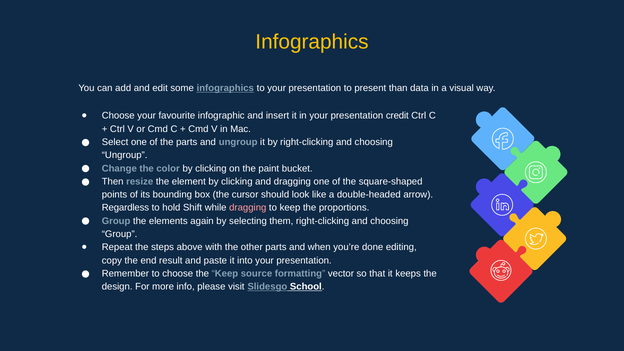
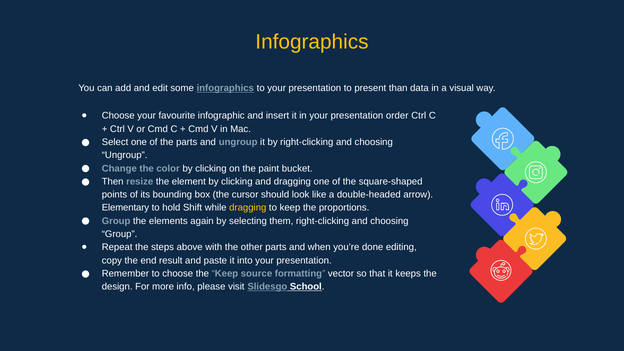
credit: credit -> order
Regardless: Regardless -> Elementary
dragging at (248, 208) colour: pink -> yellow
